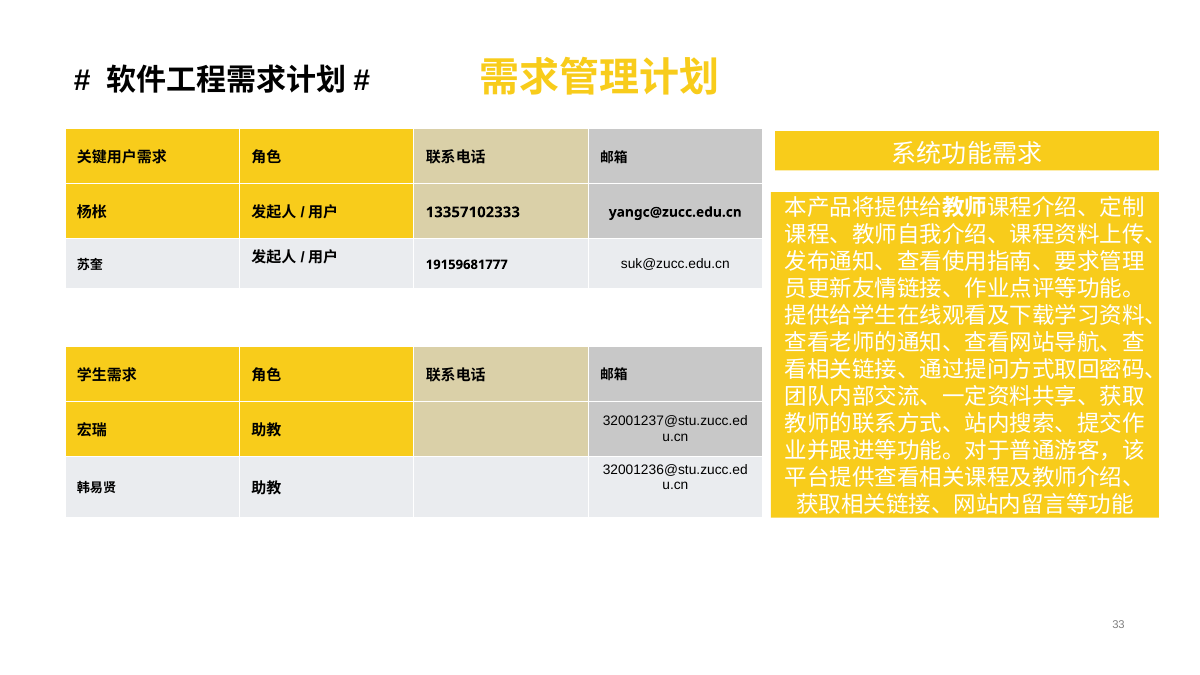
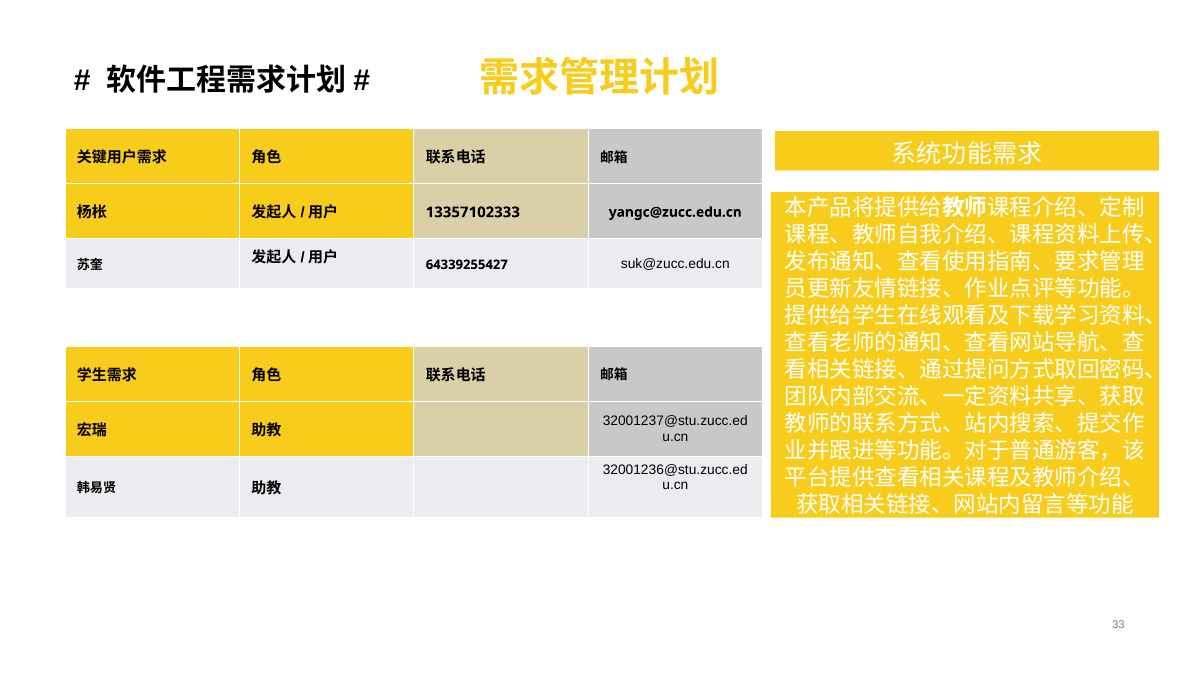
19159681777: 19159681777 -> 64339255427
